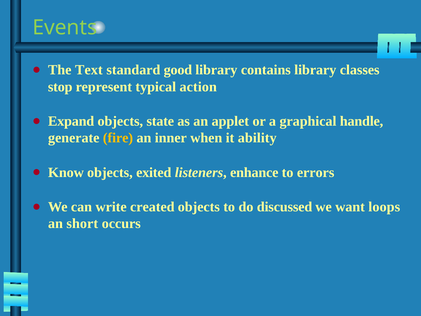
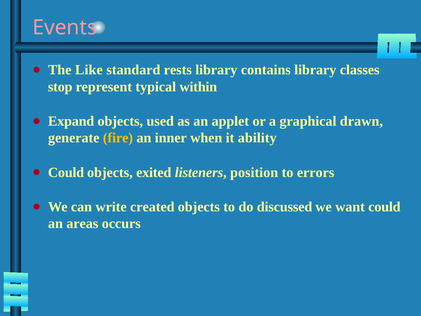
Events colour: light green -> pink
Text: Text -> Like
good: good -> rests
action: action -> within
state: state -> used
handle: handle -> drawn
Know at (66, 172): Know -> Could
enhance: enhance -> position
want loops: loops -> could
short: short -> areas
